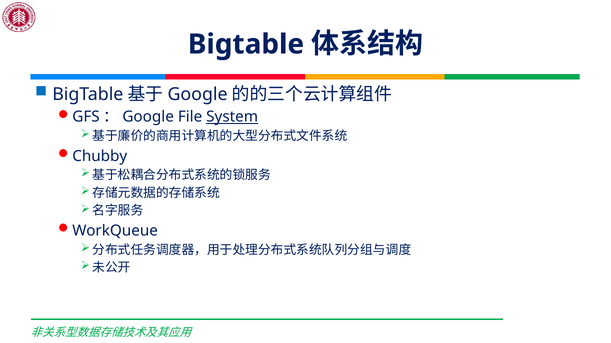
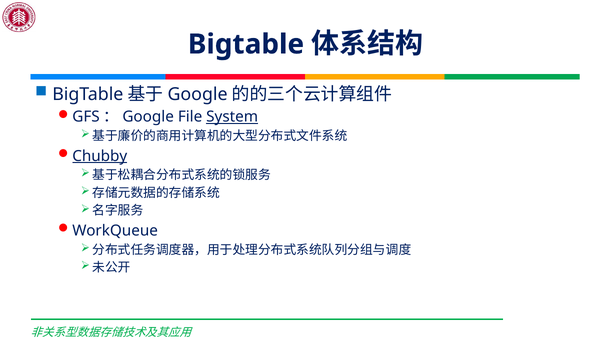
Chubby underline: none -> present
